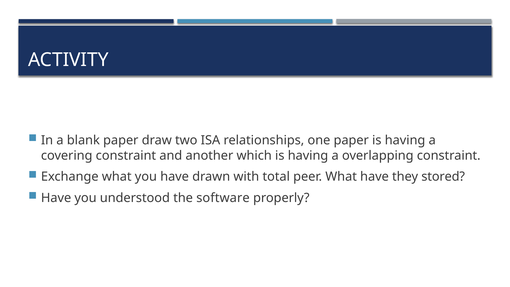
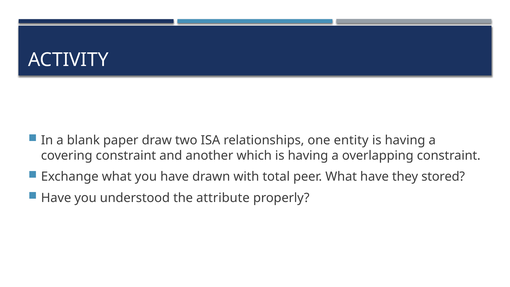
one paper: paper -> entity
software: software -> attribute
